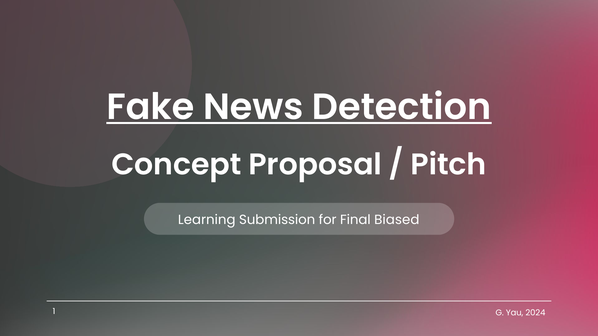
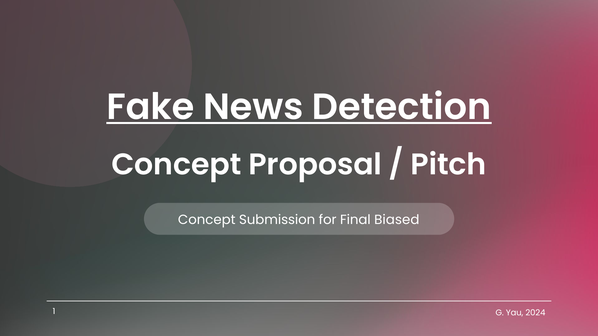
Learning at (207, 220): Learning -> Concept
